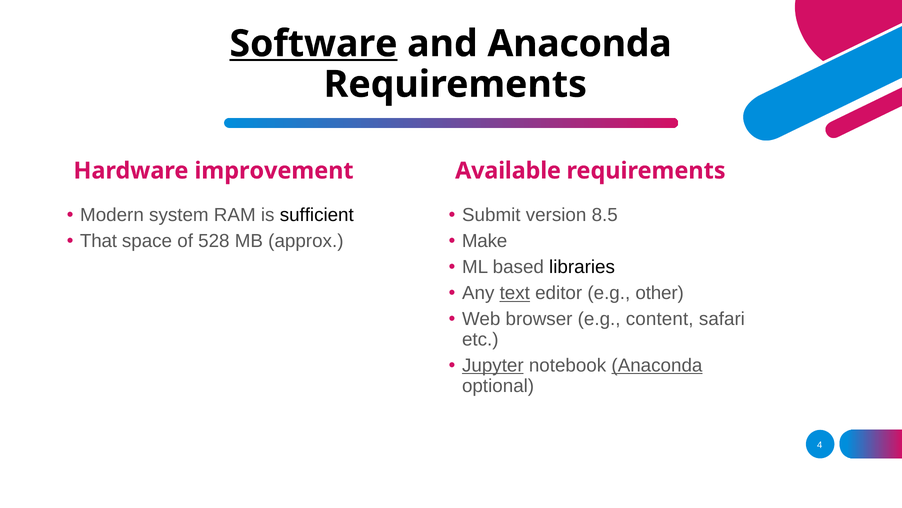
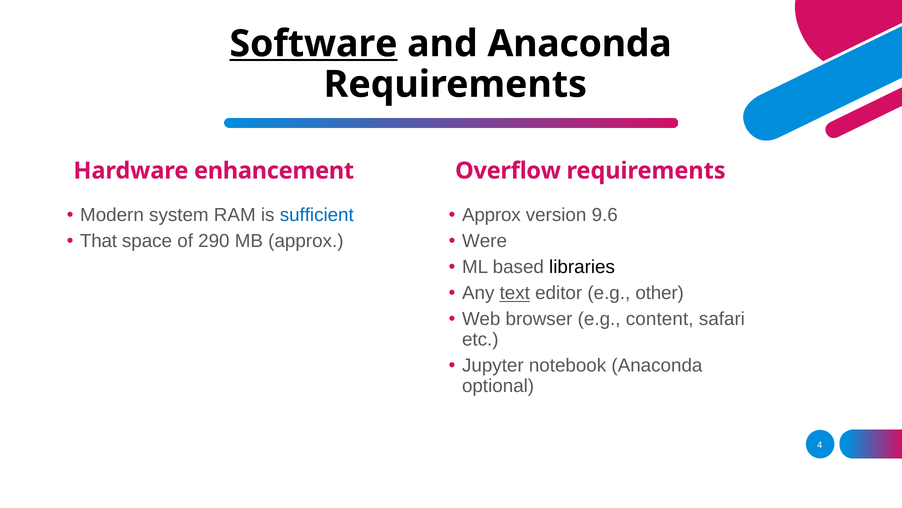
improvement: improvement -> enhancement
Available: Available -> Overflow
sufficient colour: black -> blue
Submit at (491, 215): Submit -> Approx
8.5: 8.5 -> 9.6
528: 528 -> 290
Make: Make -> Were
Jupyter underline: present -> none
Anaconda at (657, 365) underline: present -> none
